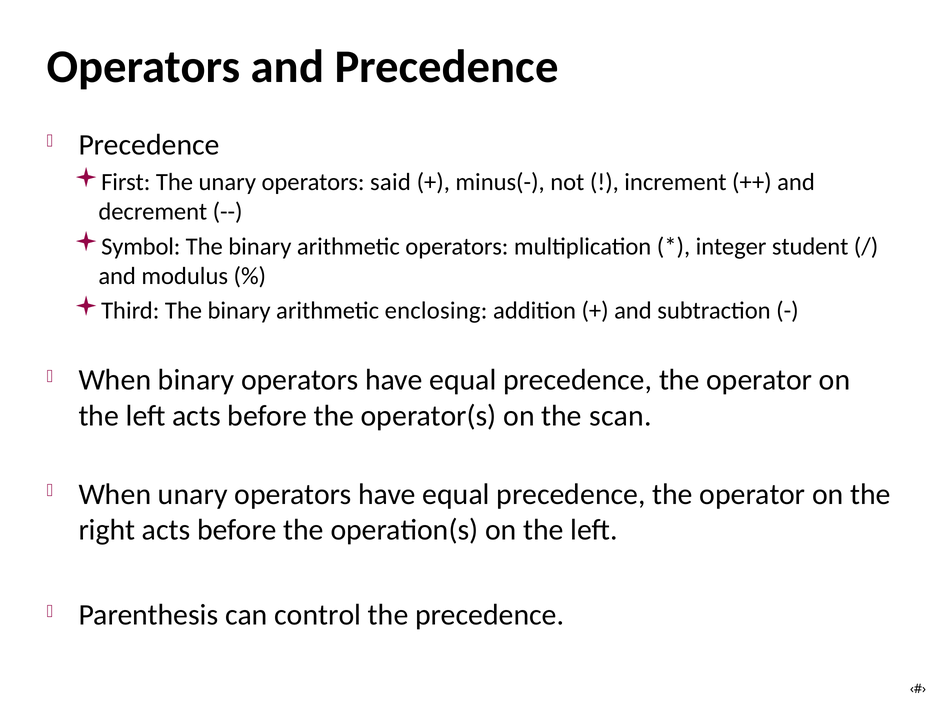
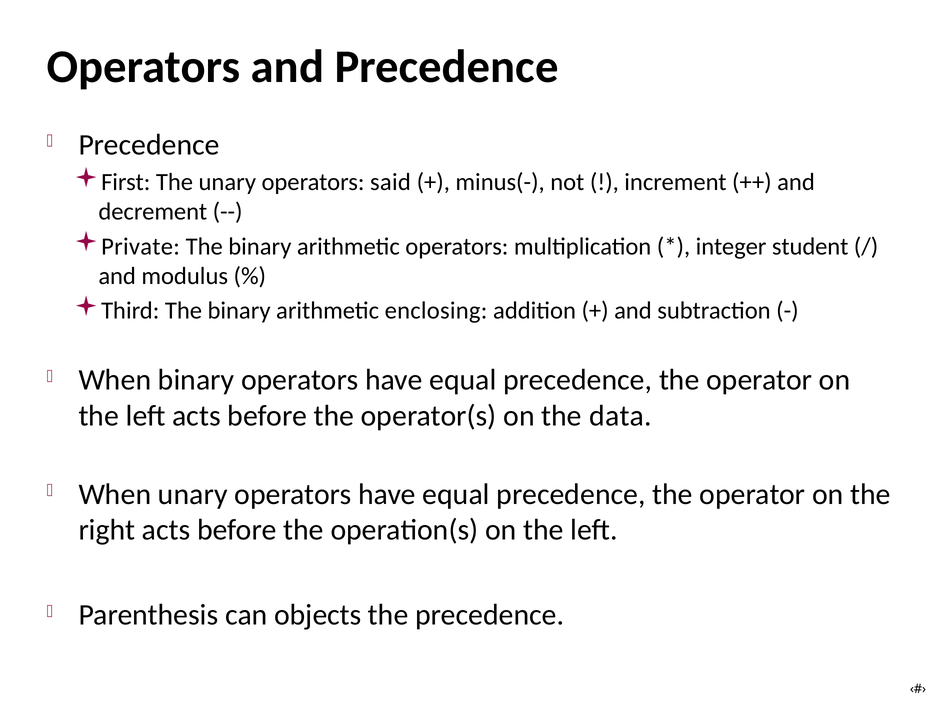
Symbol: Symbol -> Private
scan: scan -> data
control: control -> objects
